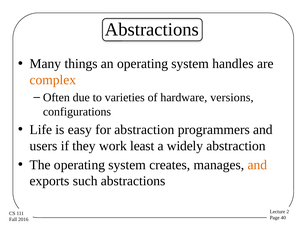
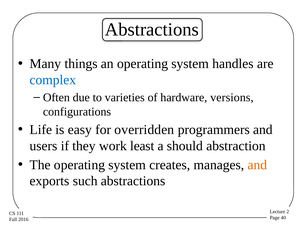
complex colour: orange -> blue
for abstraction: abstraction -> overridden
widely: widely -> should
